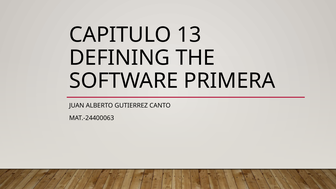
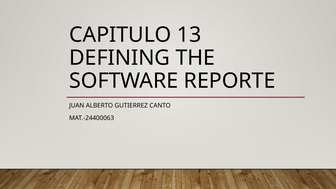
PRIMERA: PRIMERA -> REPORTE
